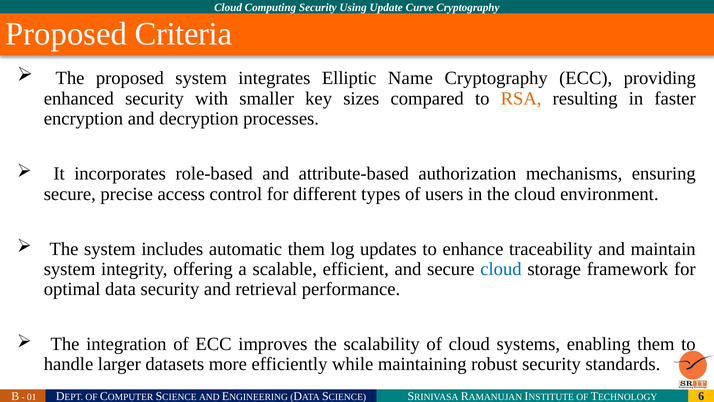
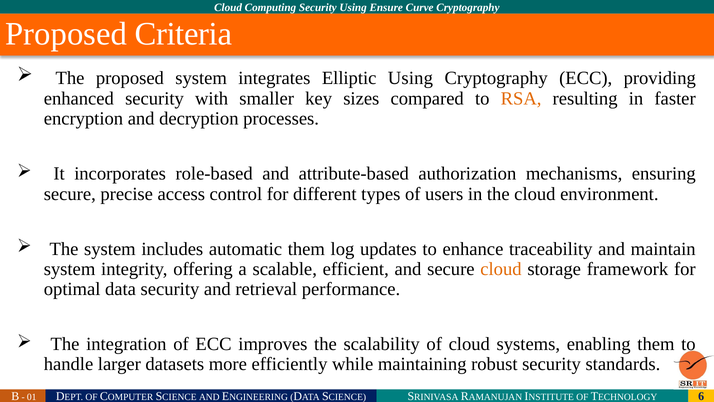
Update: Update -> Ensure
Elliptic Name: Name -> Using
cloud at (501, 269) colour: blue -> orange
